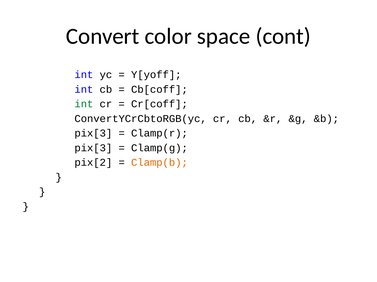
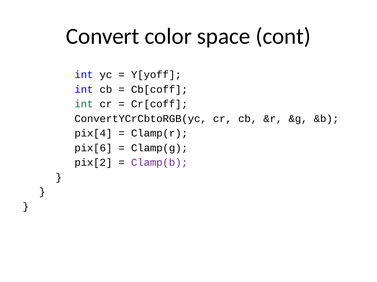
pix[3 at (93, 134): pix[3 -> pix[4
pix[3 at (93, 148): pix[3 -> pix[6
Clamp(b colour: orange -> purple
